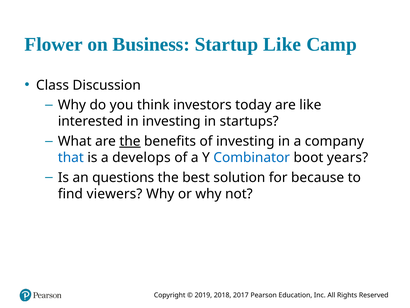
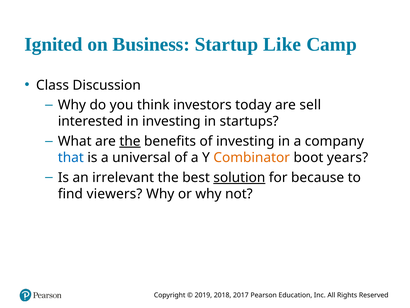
Flower: Flower -> Ignited
are like: like -> sell
develops: develops -> universal
Combinator colour: blue -> orange
questions: questions -> irrelevant
solution underline: none -> present
